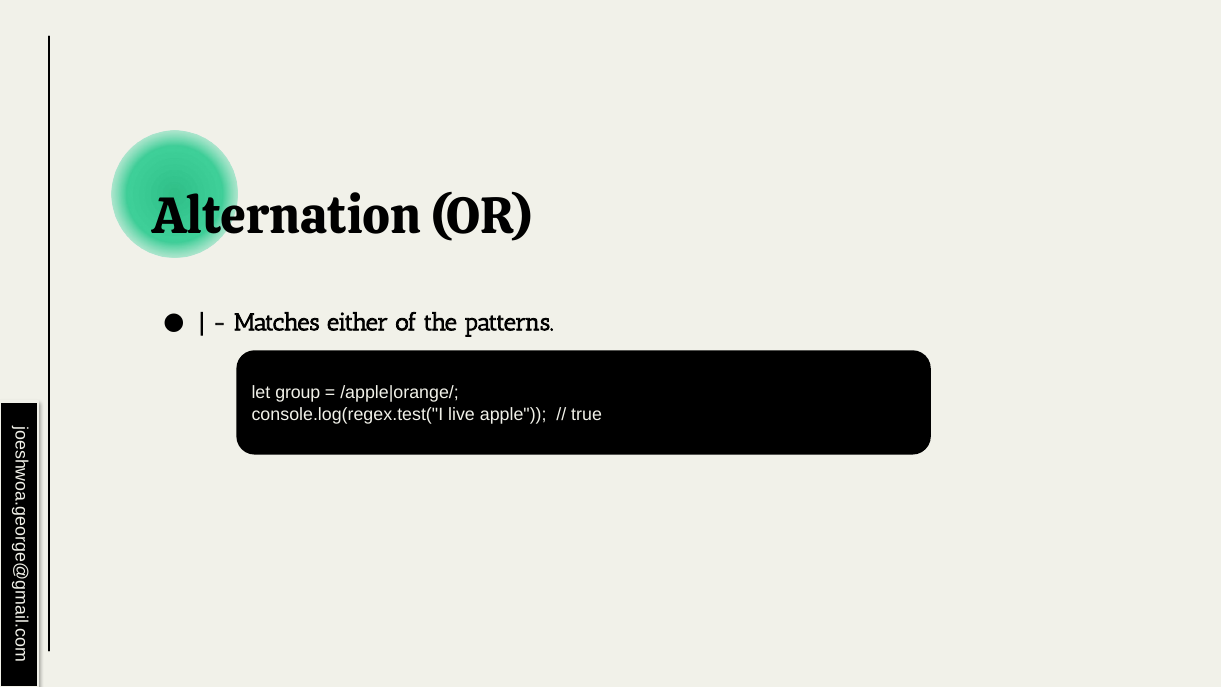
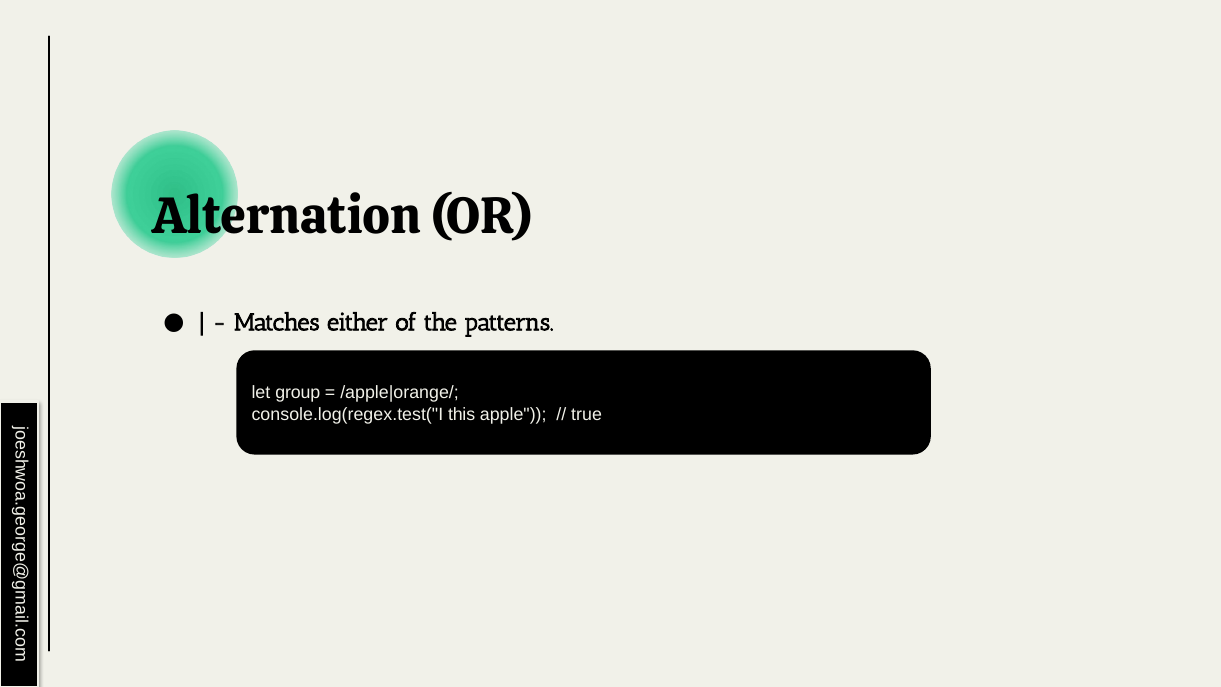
live: live -> this
